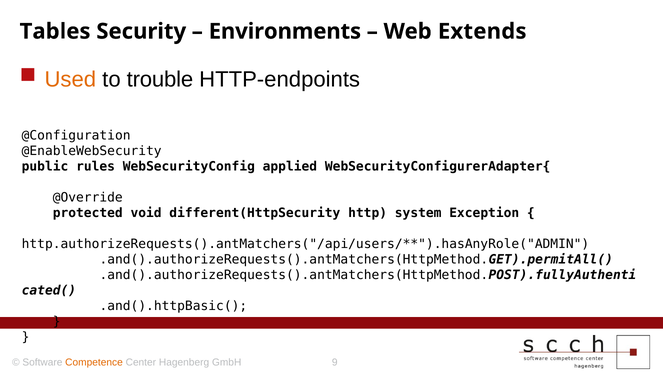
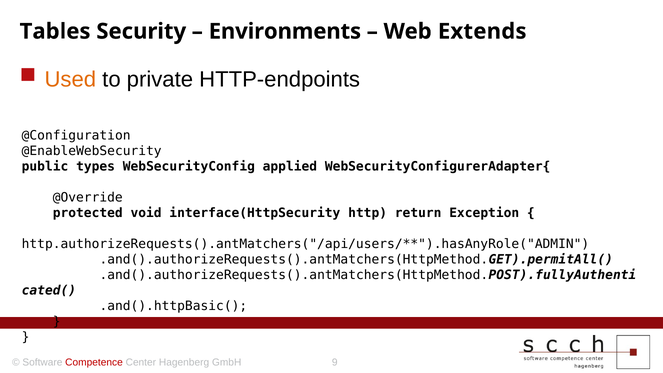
trouble: trouble -> private
rules: rules -> types
different(HttpSecurity: different(HttpSecurity -> interface(HttpSecurity
system: system -> return
Competence colour: orange -> red
